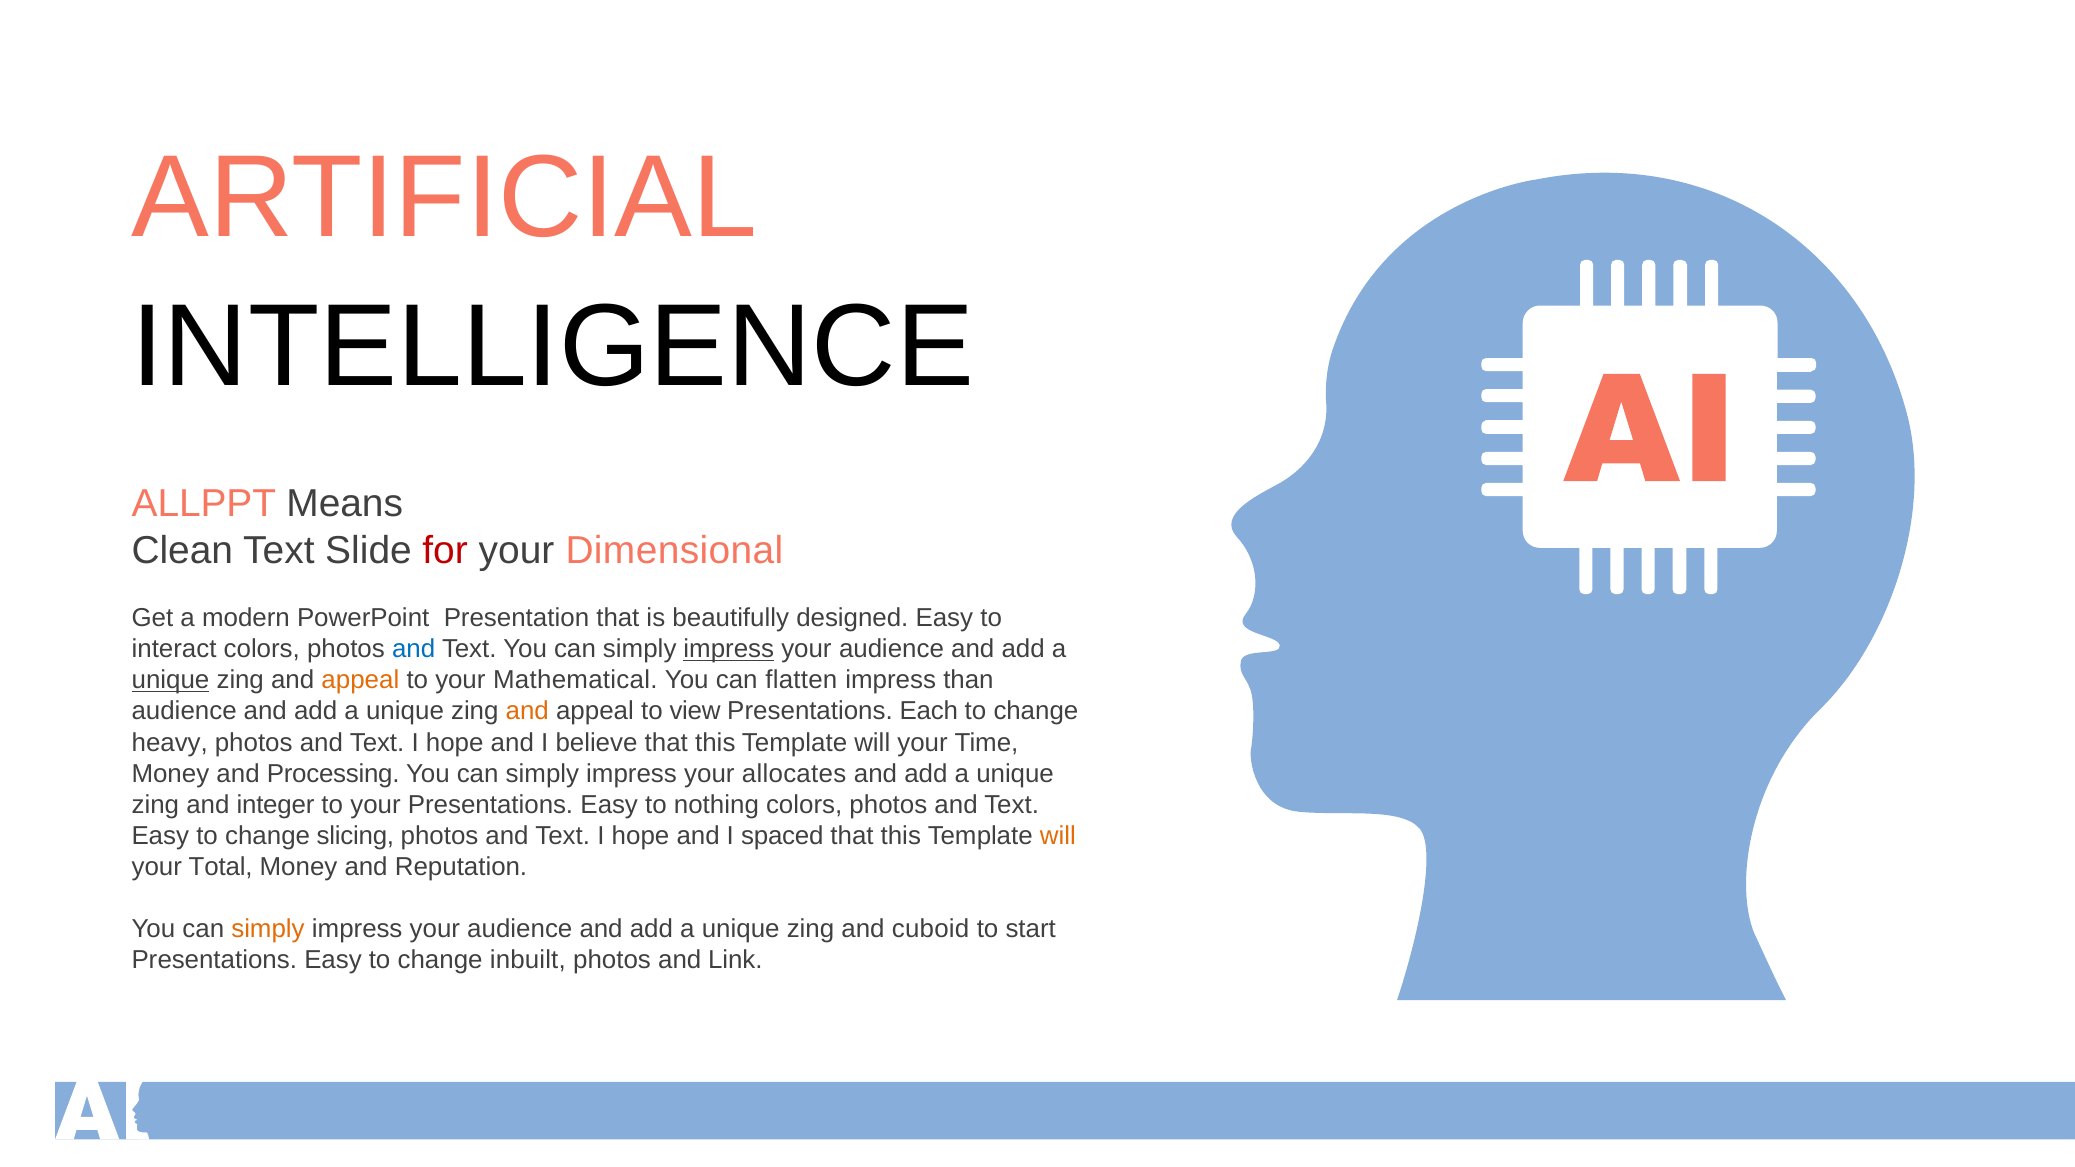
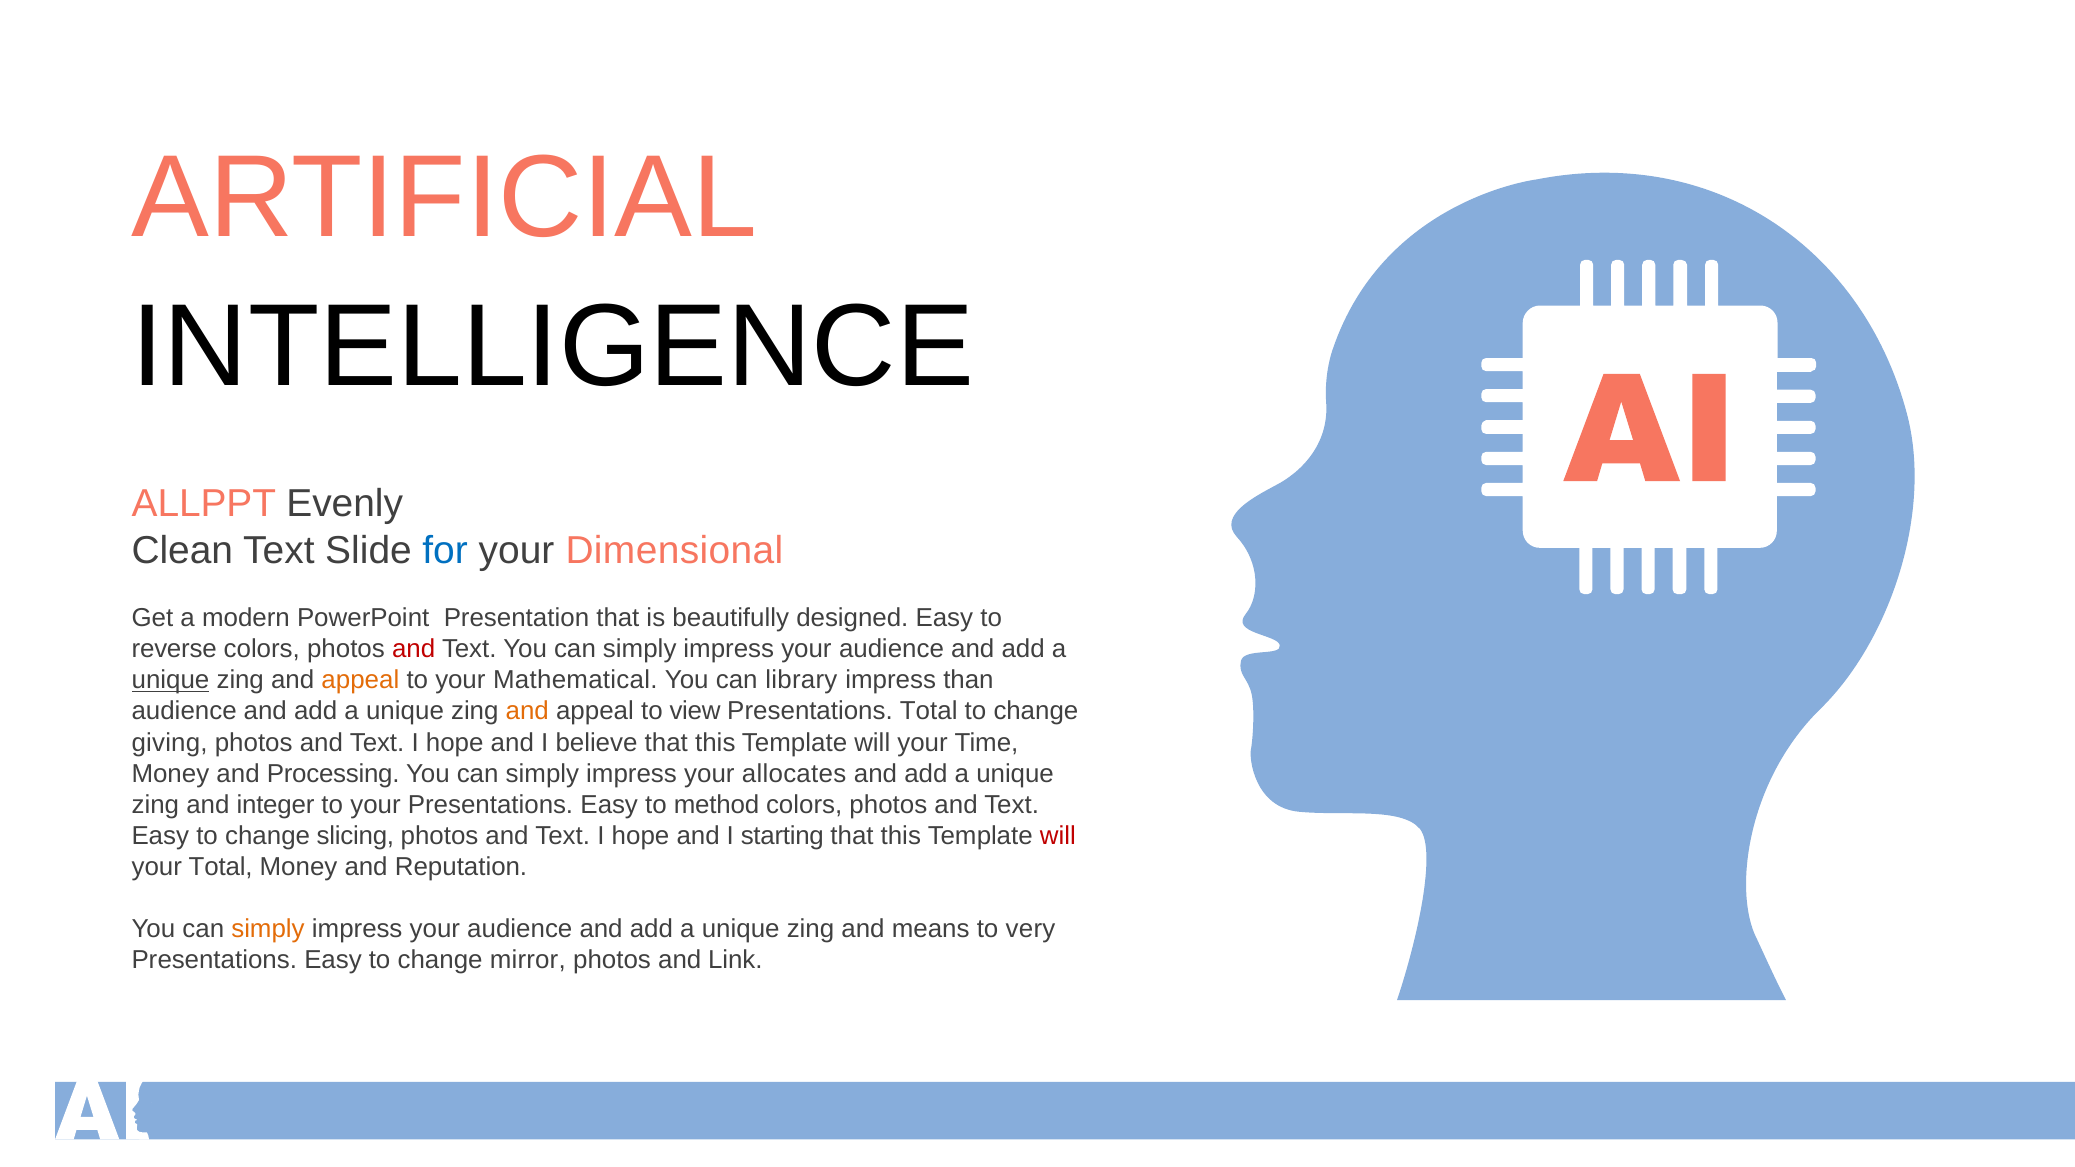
Means: Means -> Evenly
for colour: red -> blue
interact: interact -> reverse
and at (414, 649) colour: blue -> red
impress at (729, 649) underline: present -> none
flatten: flatten -> library
Presentations Each: Each -> Total
heavy: heavy -> giving
nothing: nothing -> method
spaced: spaced -> starting
will at (1058, 836) colour: orange -> red
cuboid: cuboid -> means
start: start -> very
inbuilt: inbuilt -> mirror
